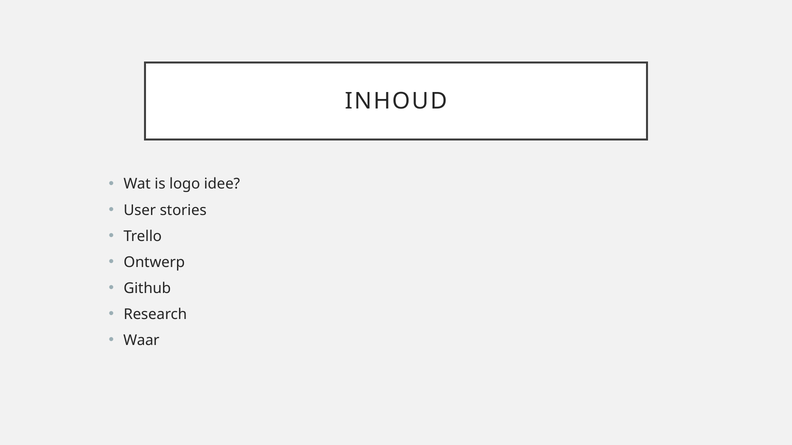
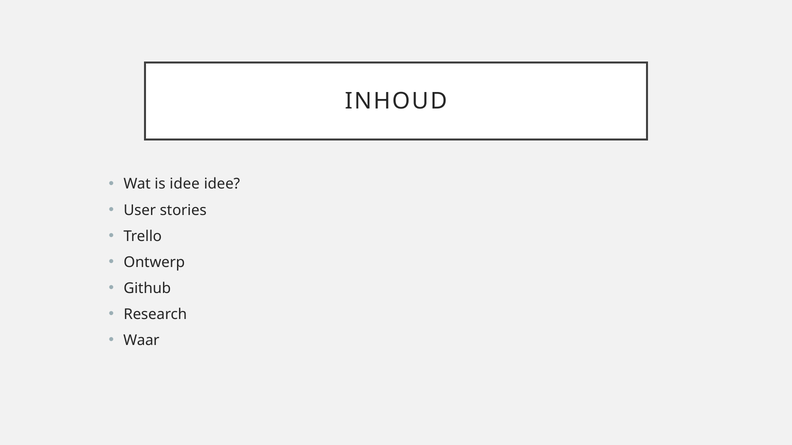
is logo: logo -> idee
